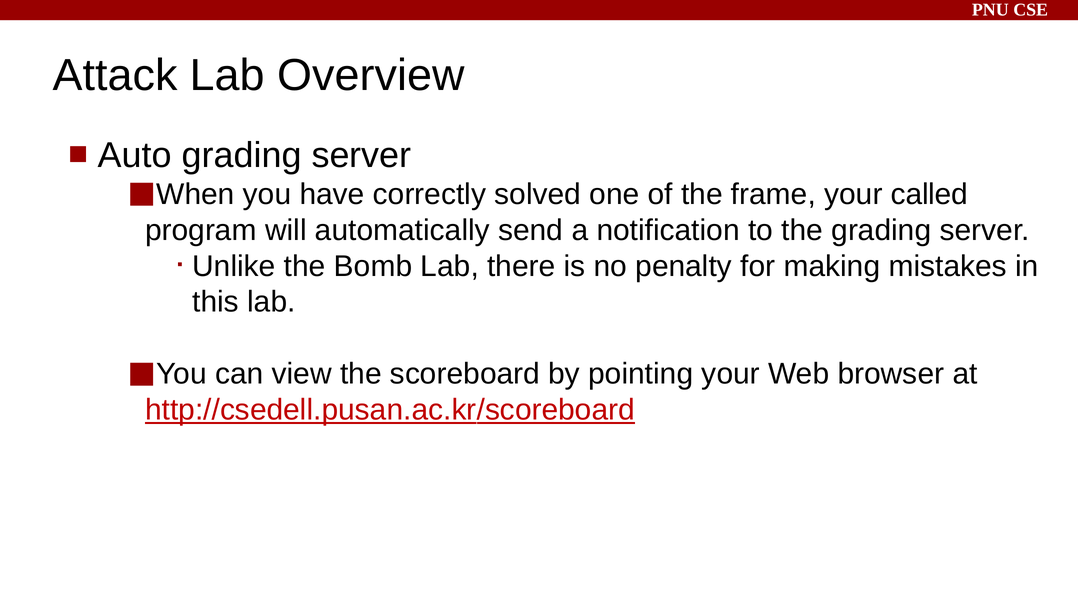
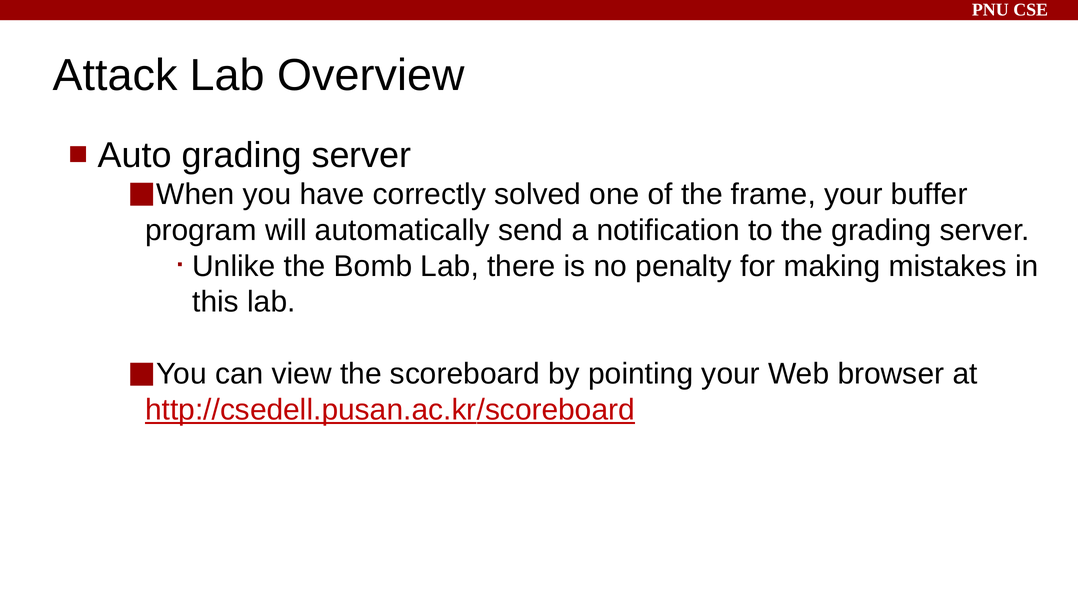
called: called -> buffer
